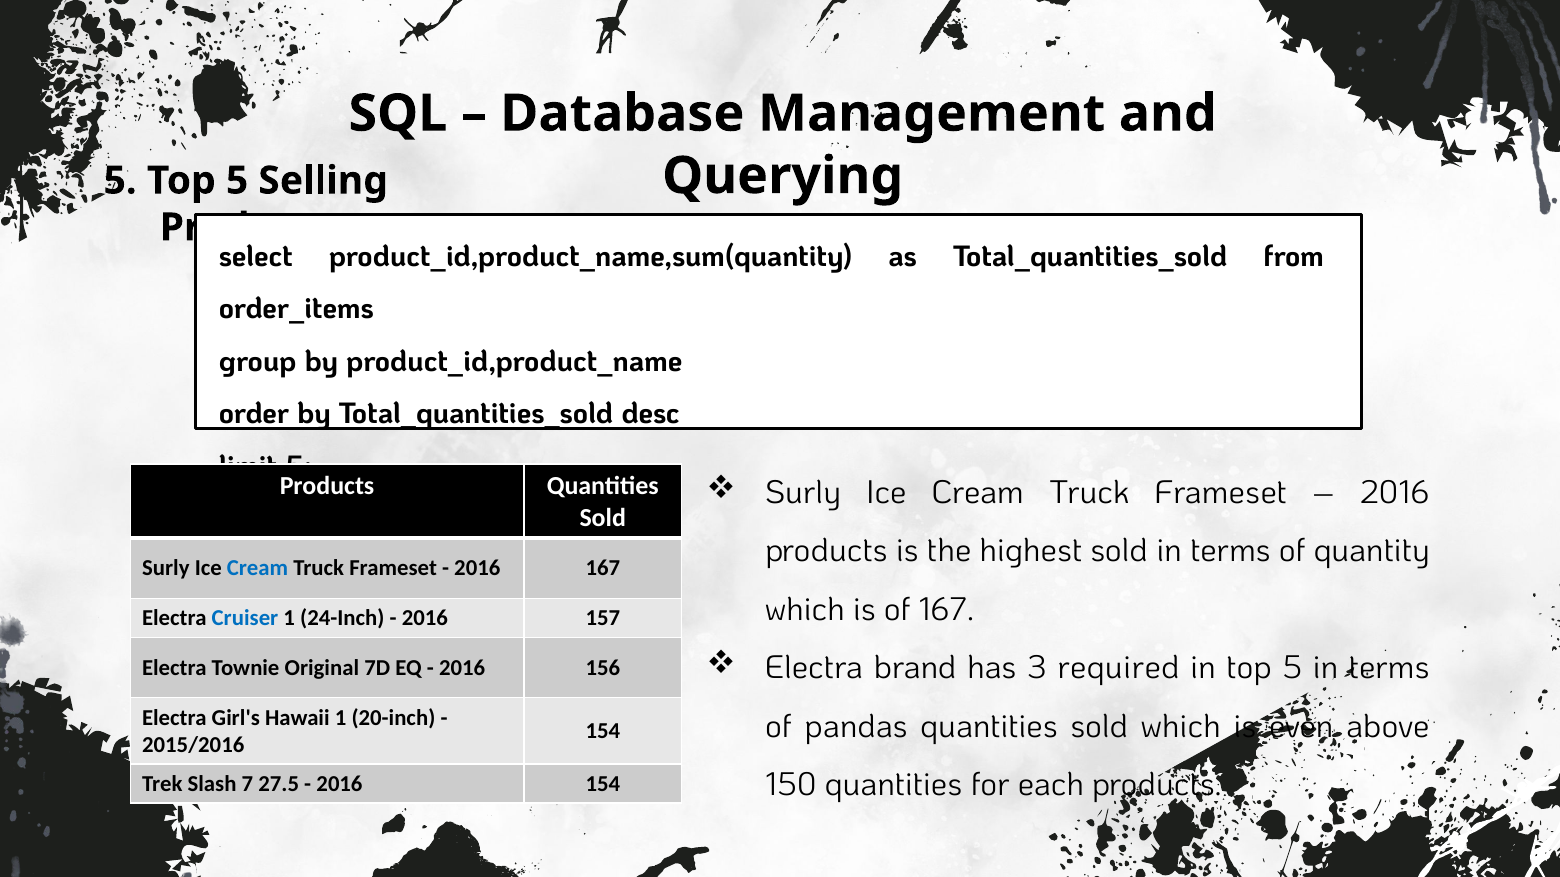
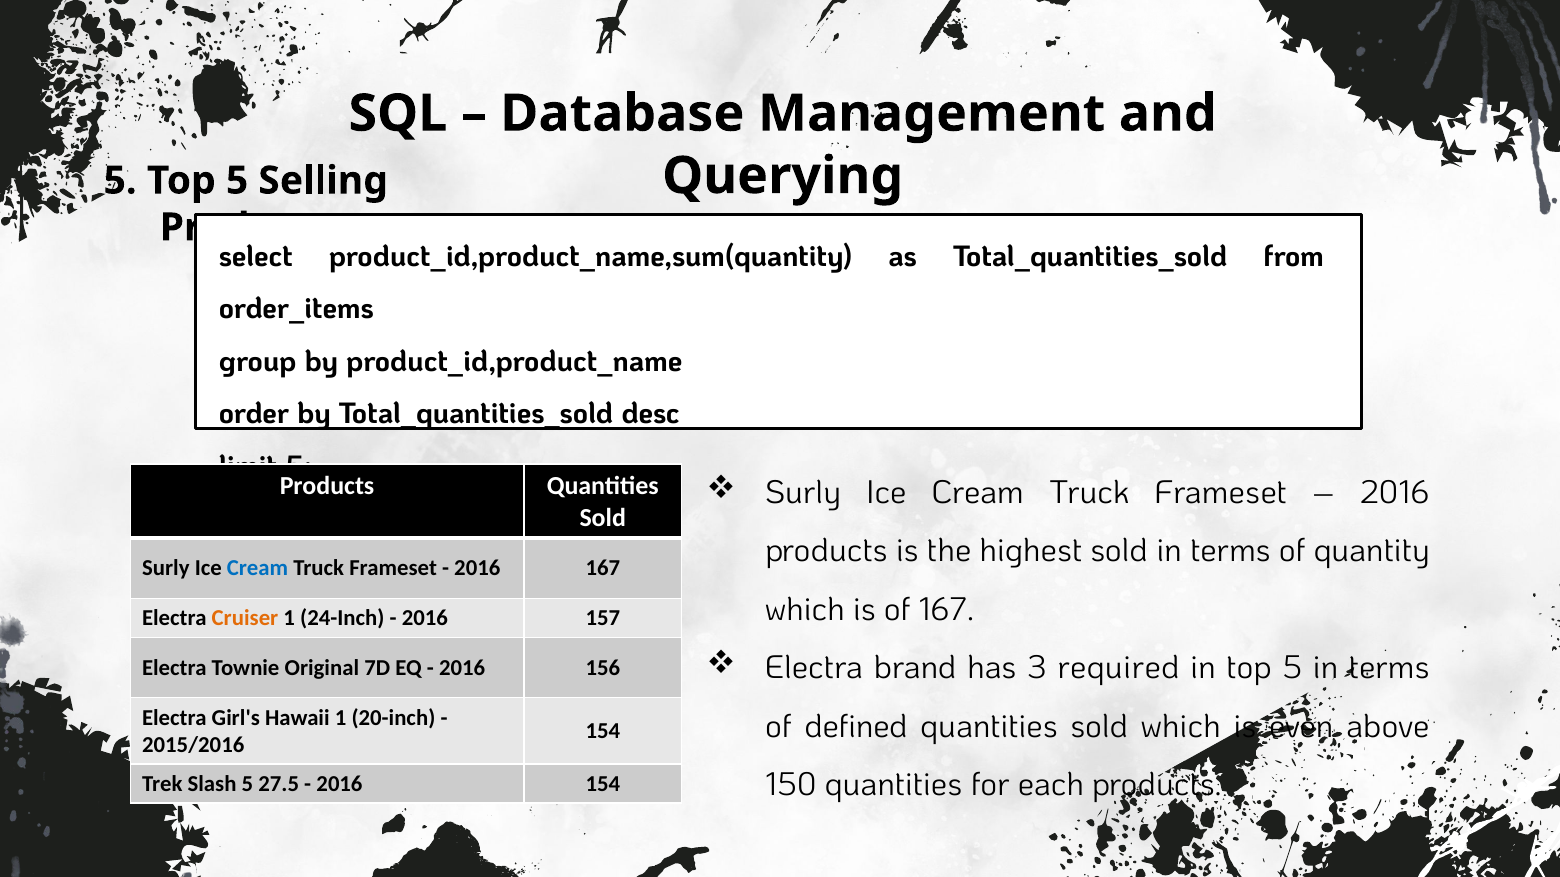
Cruiser colour: blue -> orange
pandas: pandas -> defined
Slash 7: 7 -> 5
